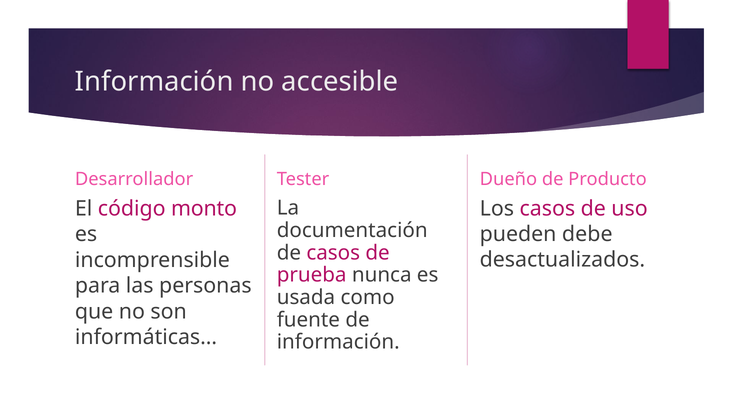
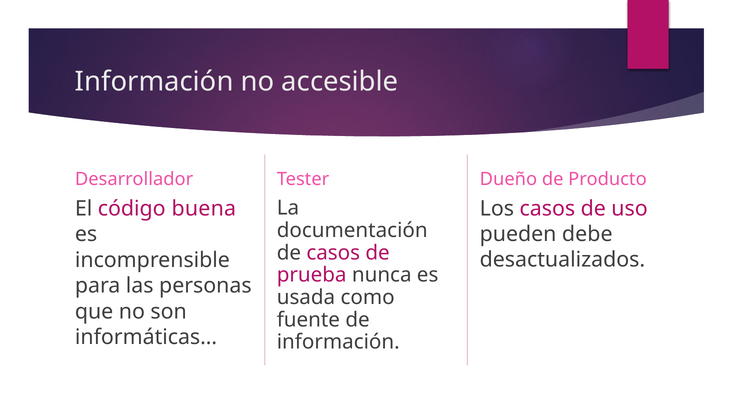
monto: monto -> buena
